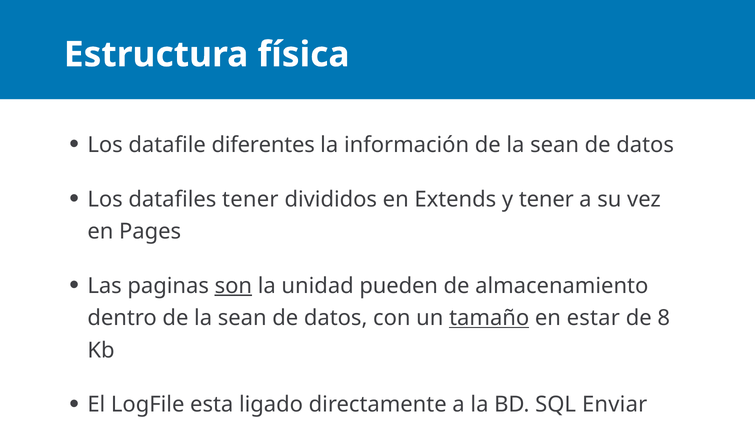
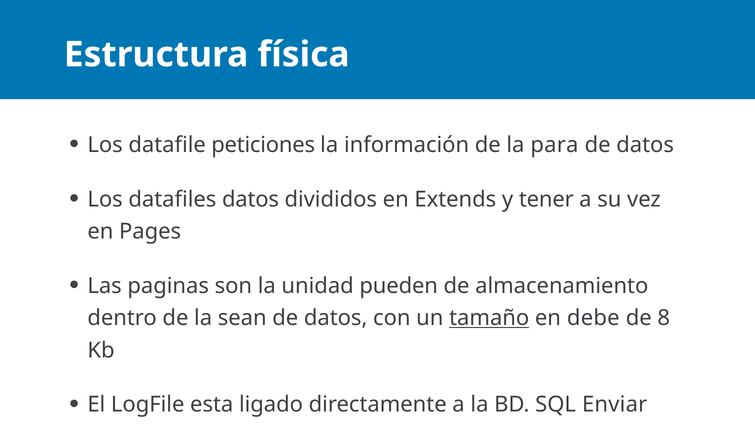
diferentes: diferentes -> peticiones
información de la sean: sean -> para
datafiles tener: tener -> datos
son underline: present -> none
estar: estar -> debe
